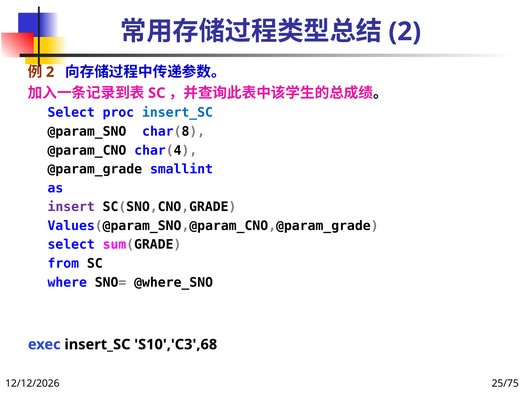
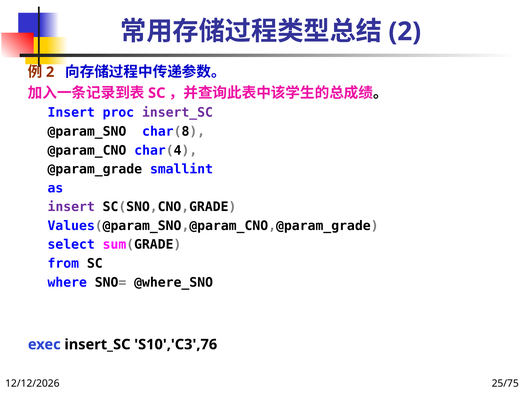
Select at (71, 113): Select -> Insert
insert_SC at (177, 113) colour: blue -> purple
S10','C3',68: S10','C3',68 -> S10','C3',76
